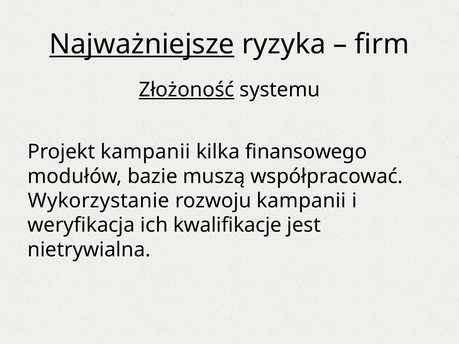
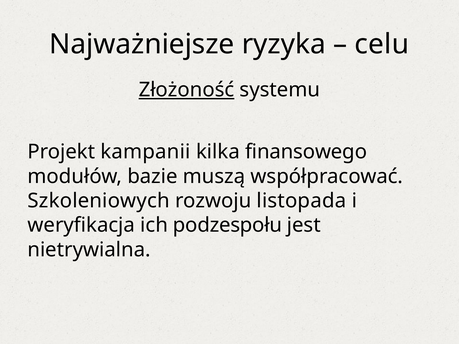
Najważniejsze underline: present -> none
firm: firm -> celu
Wykorzystanie: Wykorzystanie -> Szkoleniowych
rozwoju kampanii: kampanii -> listopada
kwalifikacje: kwalifikacje -> podzespołu
